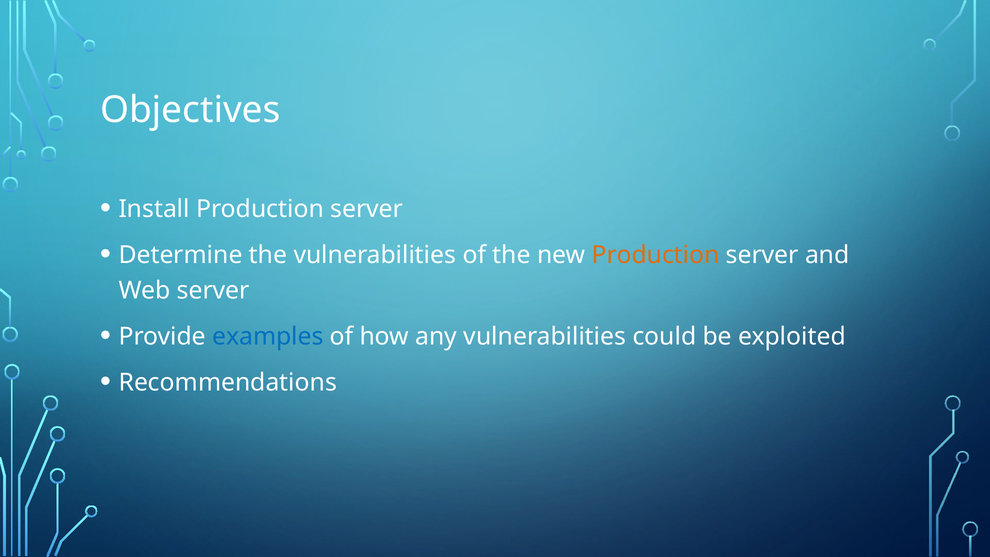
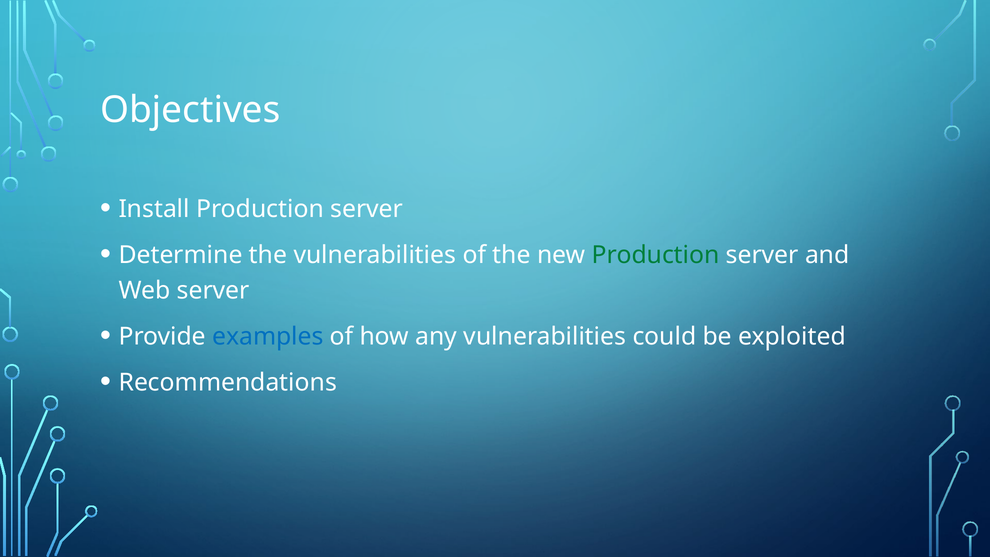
Production at (656, 255) colour: orange -> green
